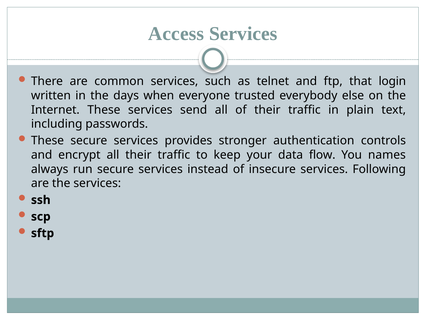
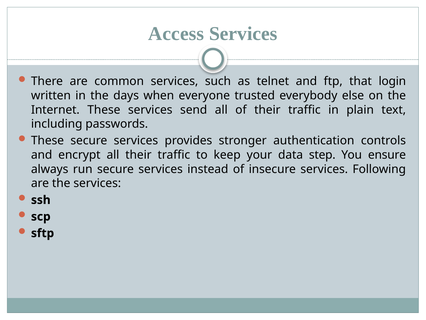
flow: flow -> step
names: names -> ensure
